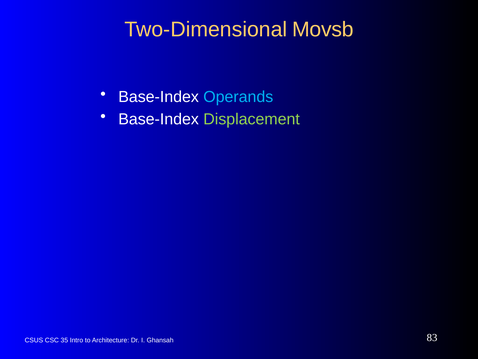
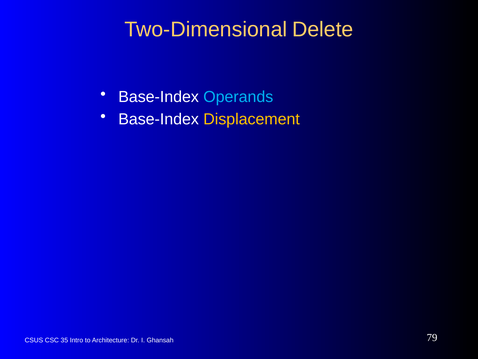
Movsb: Movsb -> Delete
Displacement colour: light green -> yellow
83: 83 -> 79
